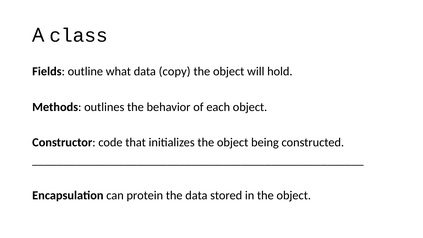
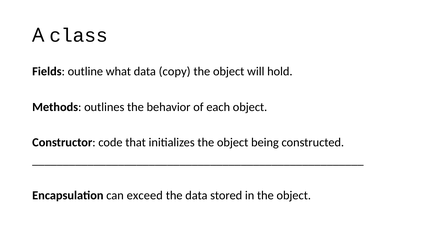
protein: protein -> exceed
